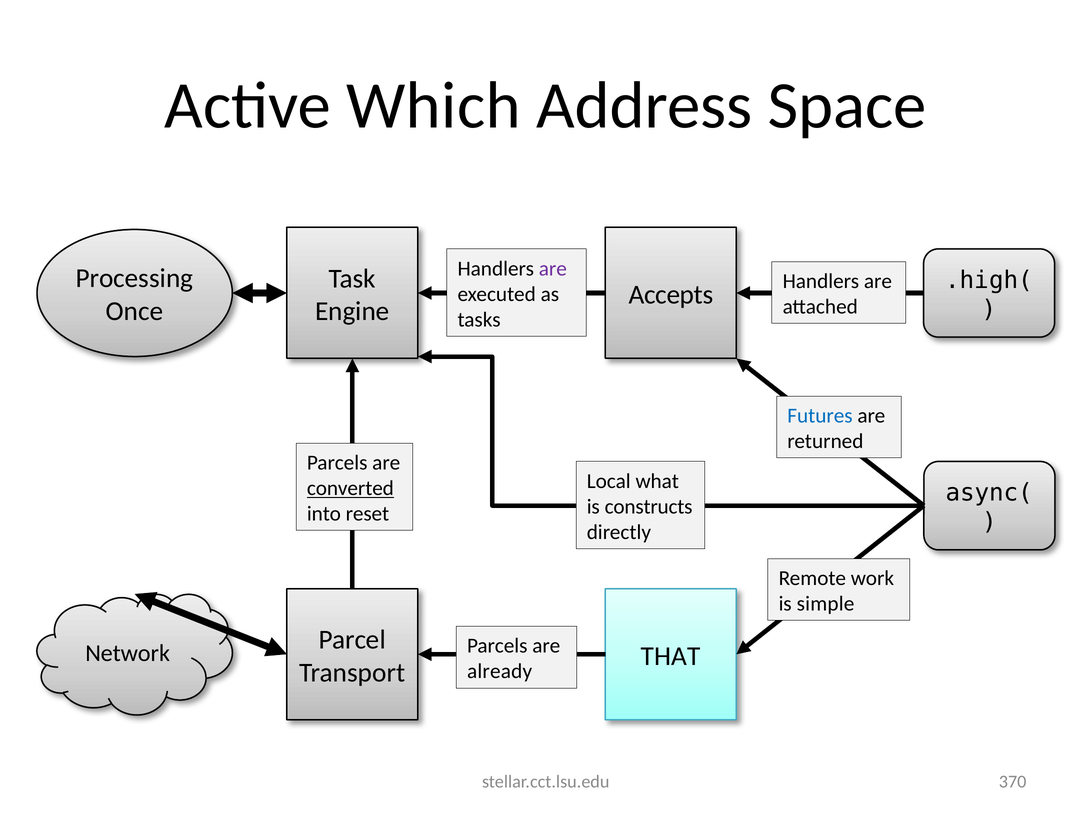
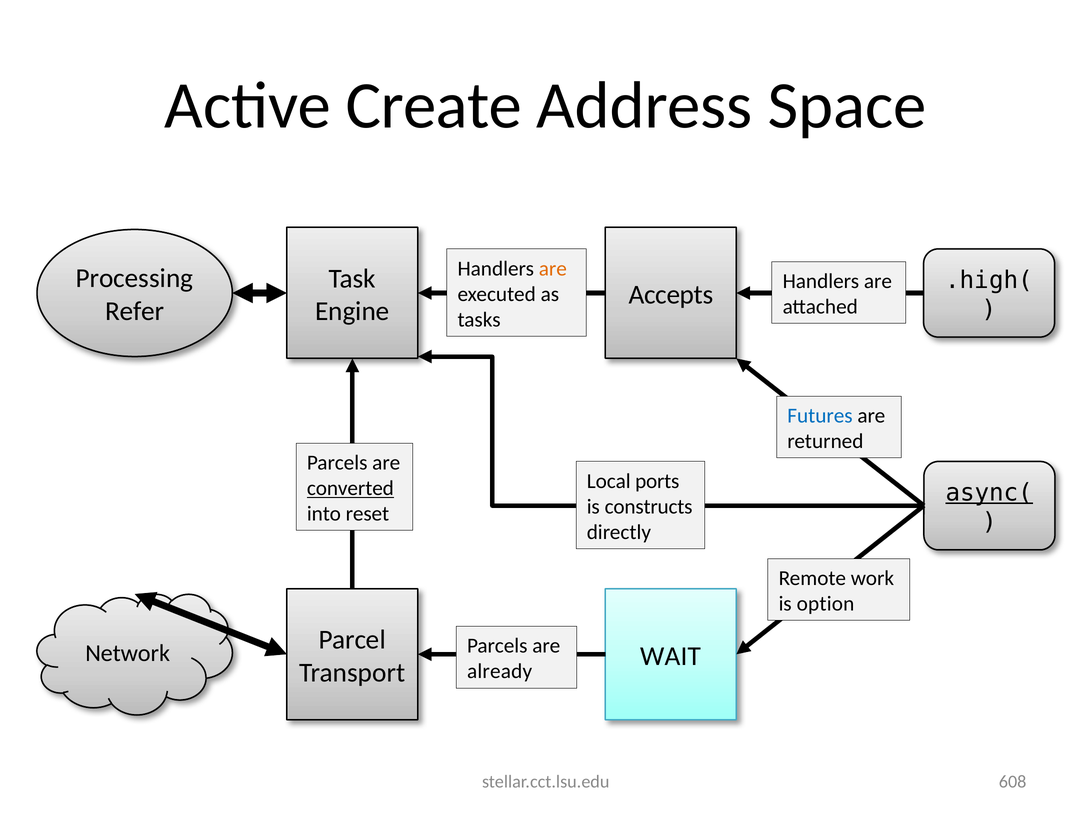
Which: Which -> Create
are at (553, 269) colour: purple -> orange
Once: Once -> Refer
what: what -> ports
async( underline: none -> present
simple: simple -> option
THAT: THAT -> WAIT
370: 370 -> 608
